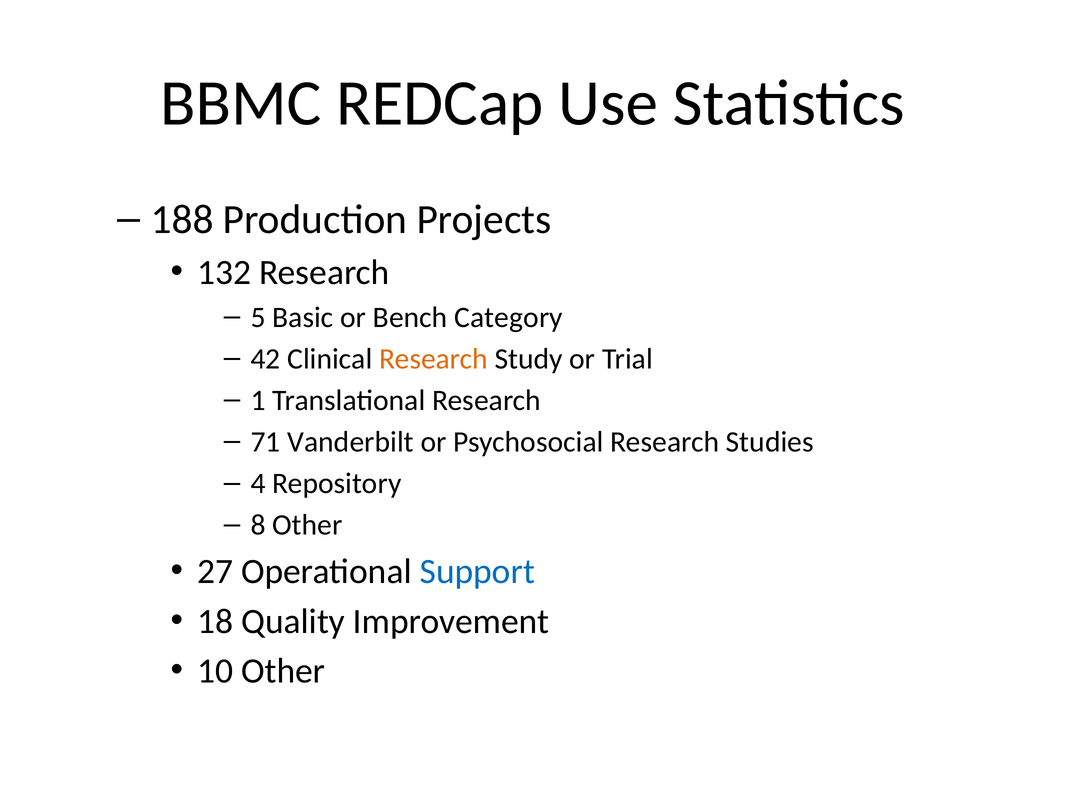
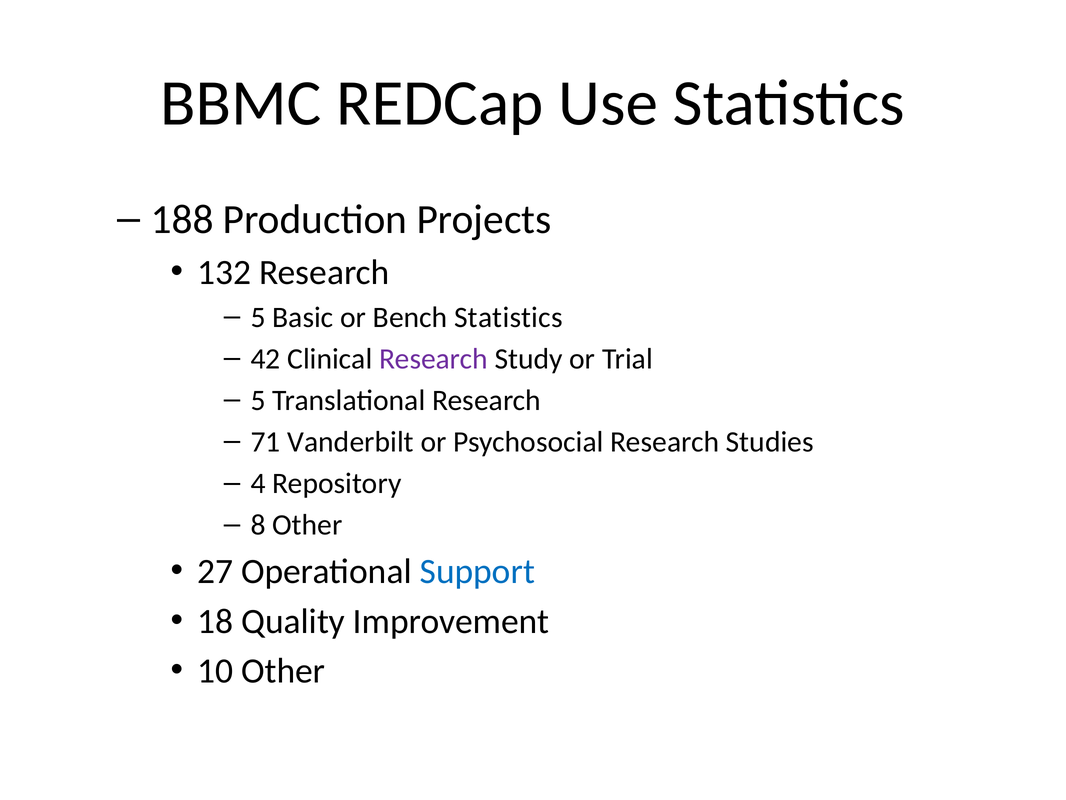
Bench Category: Category -> Statistics
Research at (433, 359) colour: orange -> purple
1 at (258, 400): 1 -> 5
